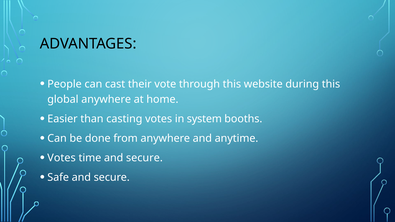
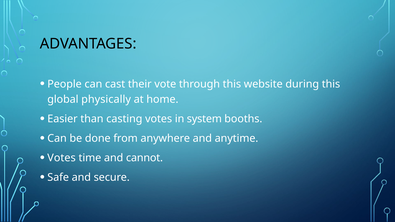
global anywhere: anywhere -> physically
time and secure: secure -> cannot
